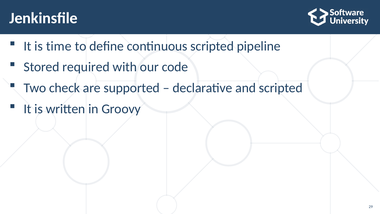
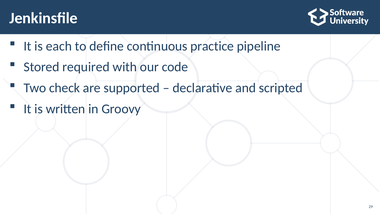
time: time -> each
continuous scripted: scripted -> practice
